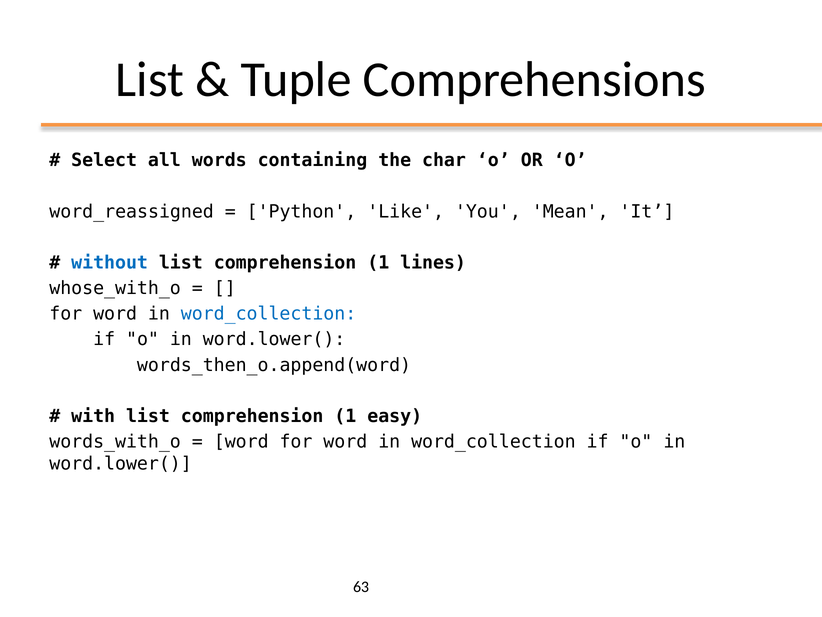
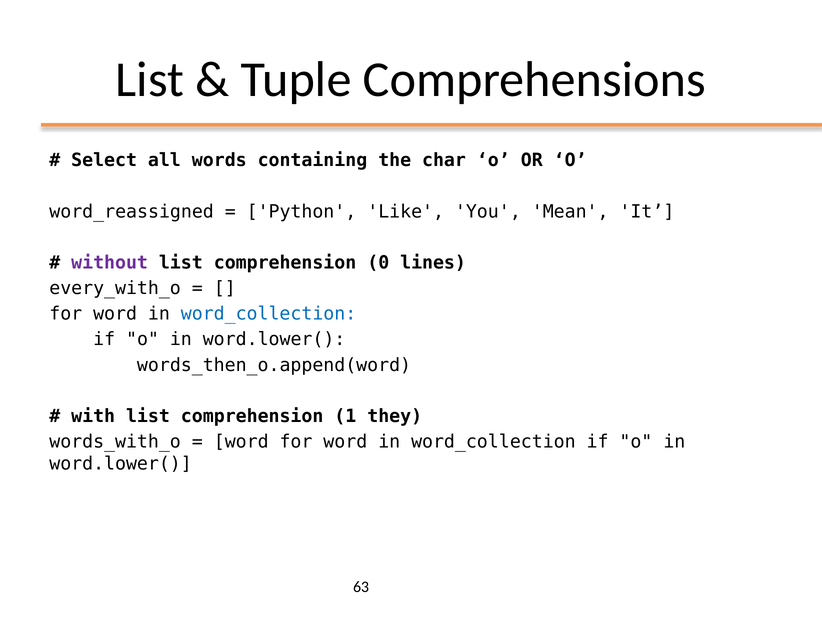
without colour: blue -> purple
1 at (378, 262): 1 -> 0
whose_with_o: whose_with_o -> every_with_o
easy: easy -> they
